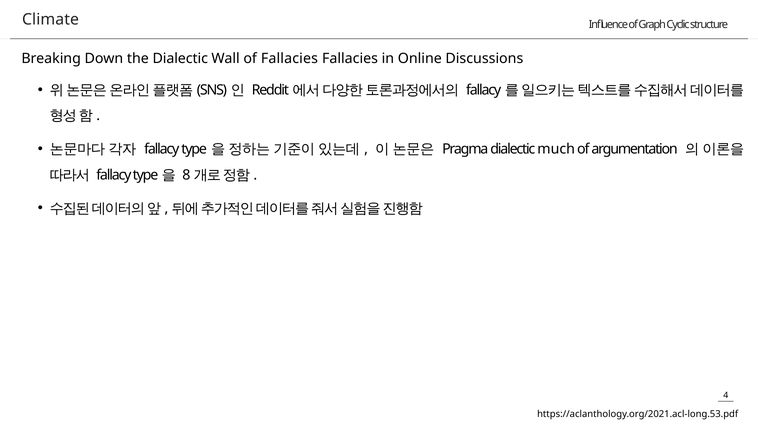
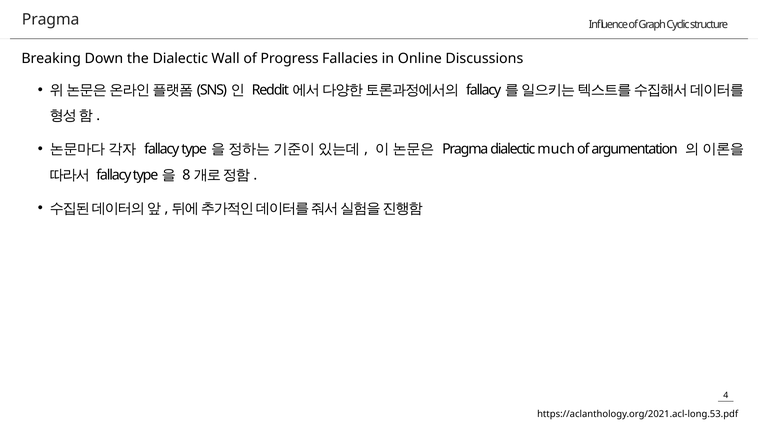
Climate at (50, 19): Climate -> Pragma
of Fallacies: Fallacies -> Progress
